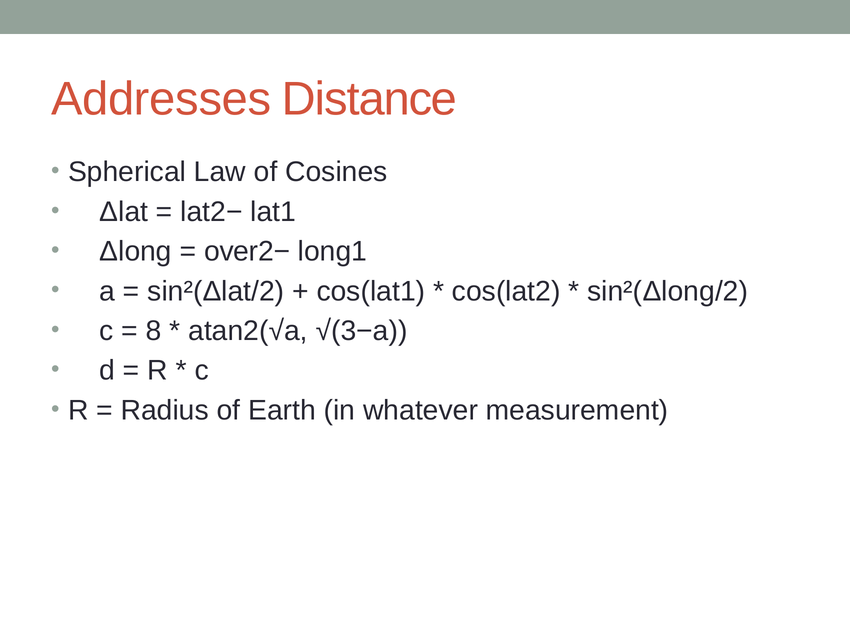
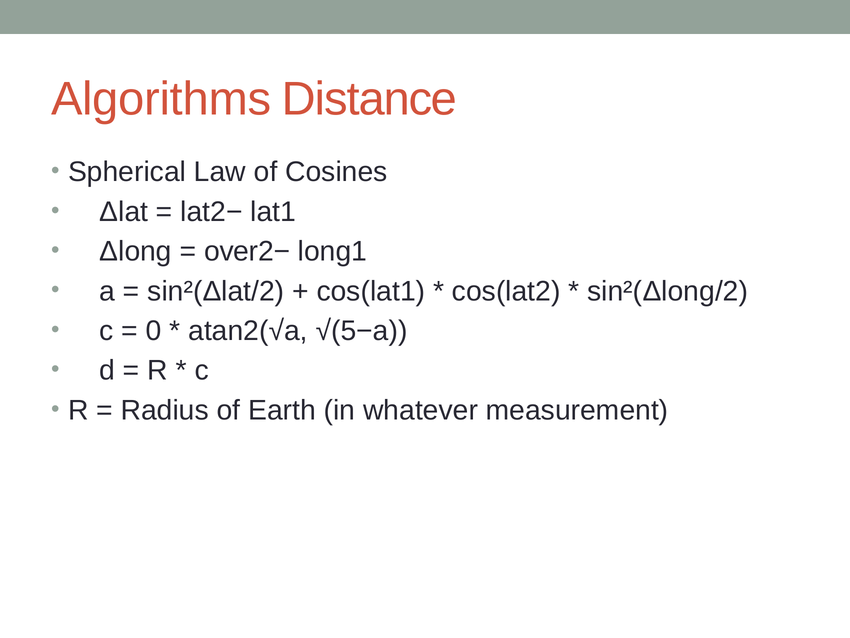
Addresses: Addresses -> Algorithms
8: 8 -> 0
√(3−a: √(3−a -> √(5−a
